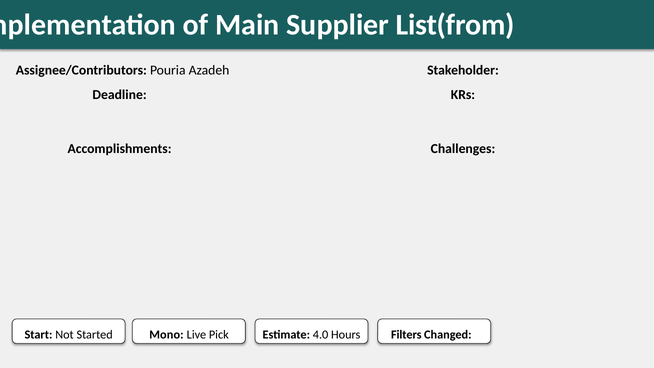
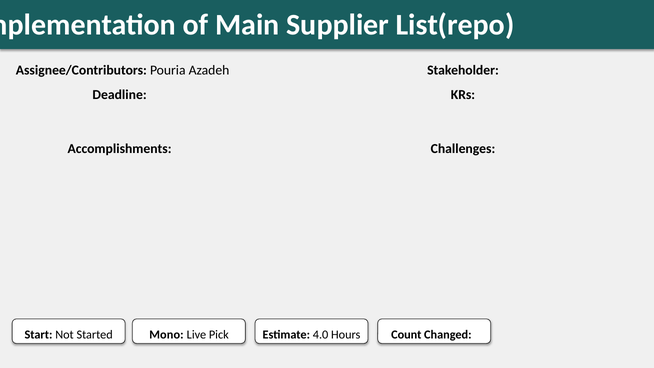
List(from: List(from -> List(repo
Filters: Filters -> Count
